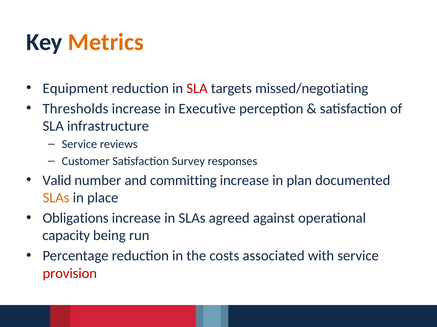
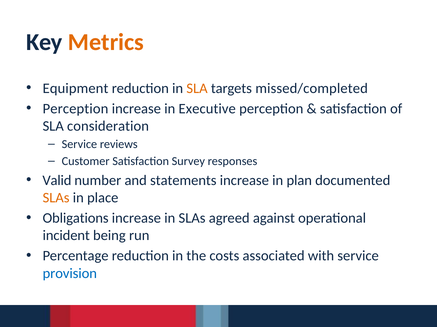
SLA at (197, 88) colour: red -> orange
missed/negotiating: missed/negotiating -> missed/completed
Thresholds at (76, 109): Thresholds -> Perception
infrastructure: infrastructure -> consideration
committing: committing -> statements
capacity: capacity -> incident
provision colour: red -> blue
